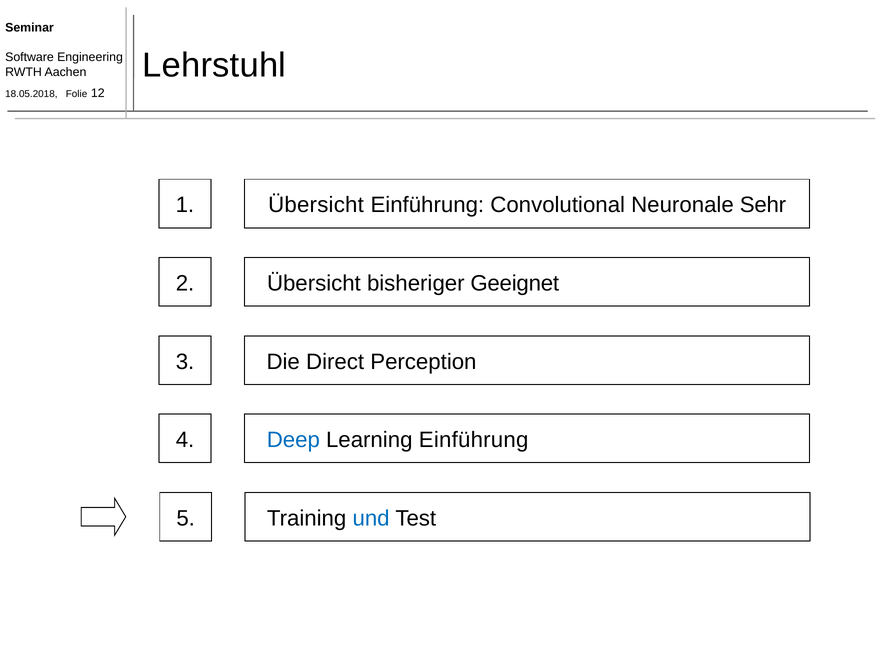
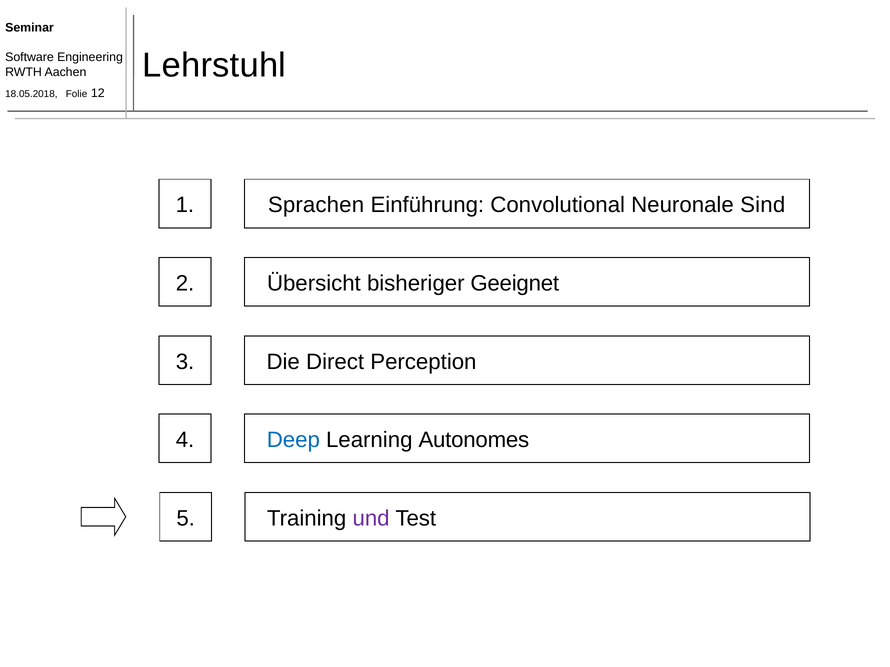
Übersicht at (316, 205): Übersicht -> Sprachen
Sehr: Sehr -> Sind
Learning Einführung: Einführung -> Autonomes
und colour: blue -> purple
